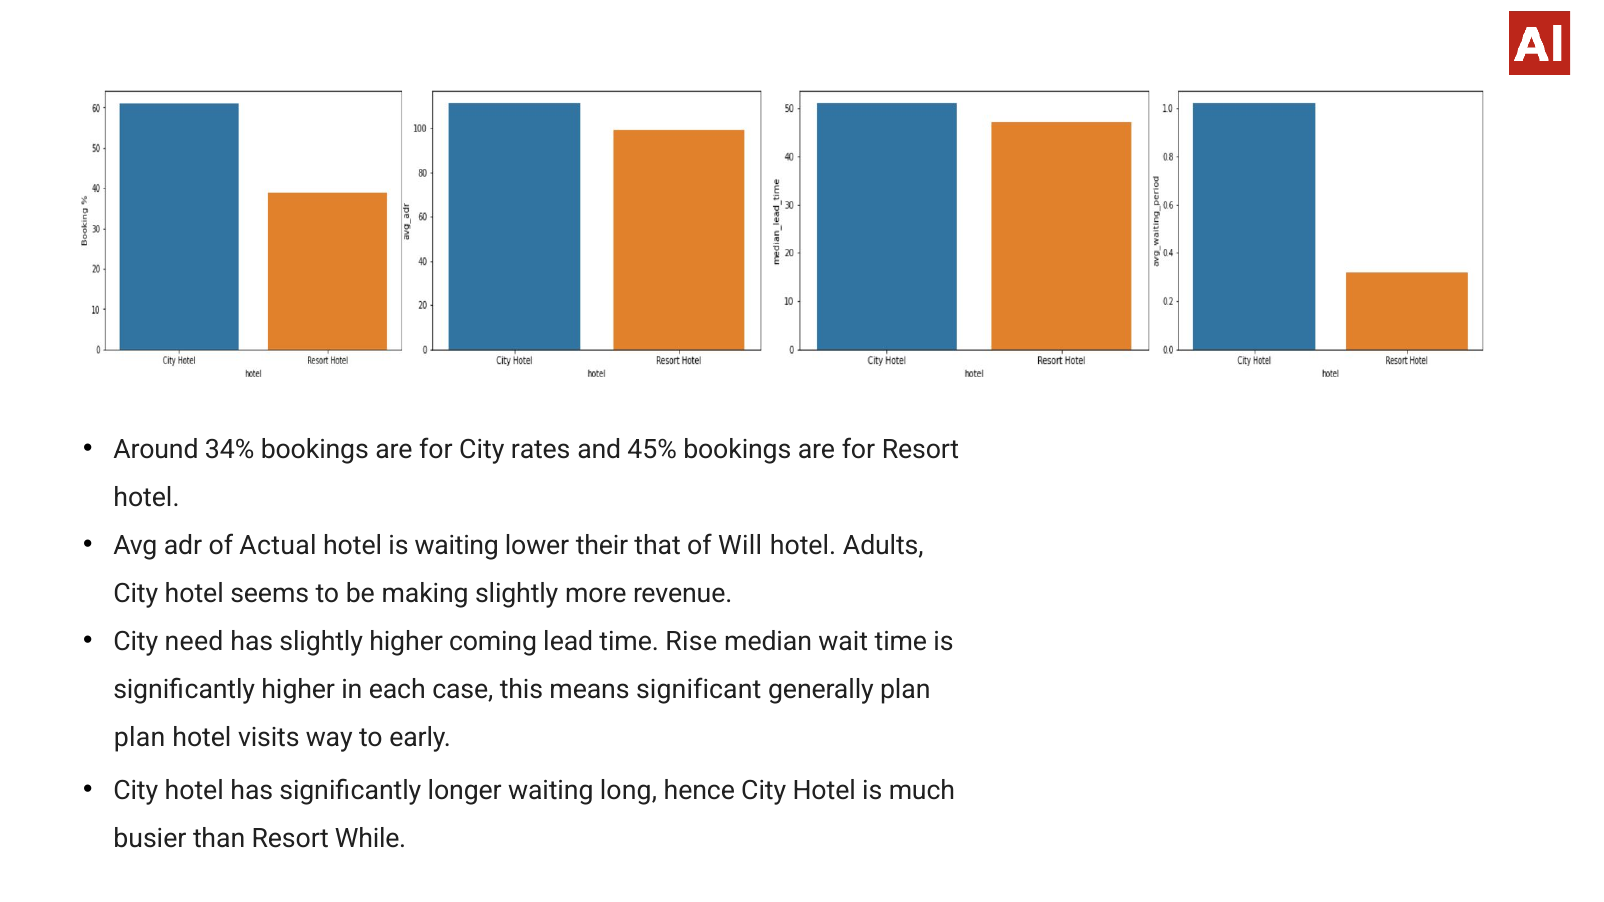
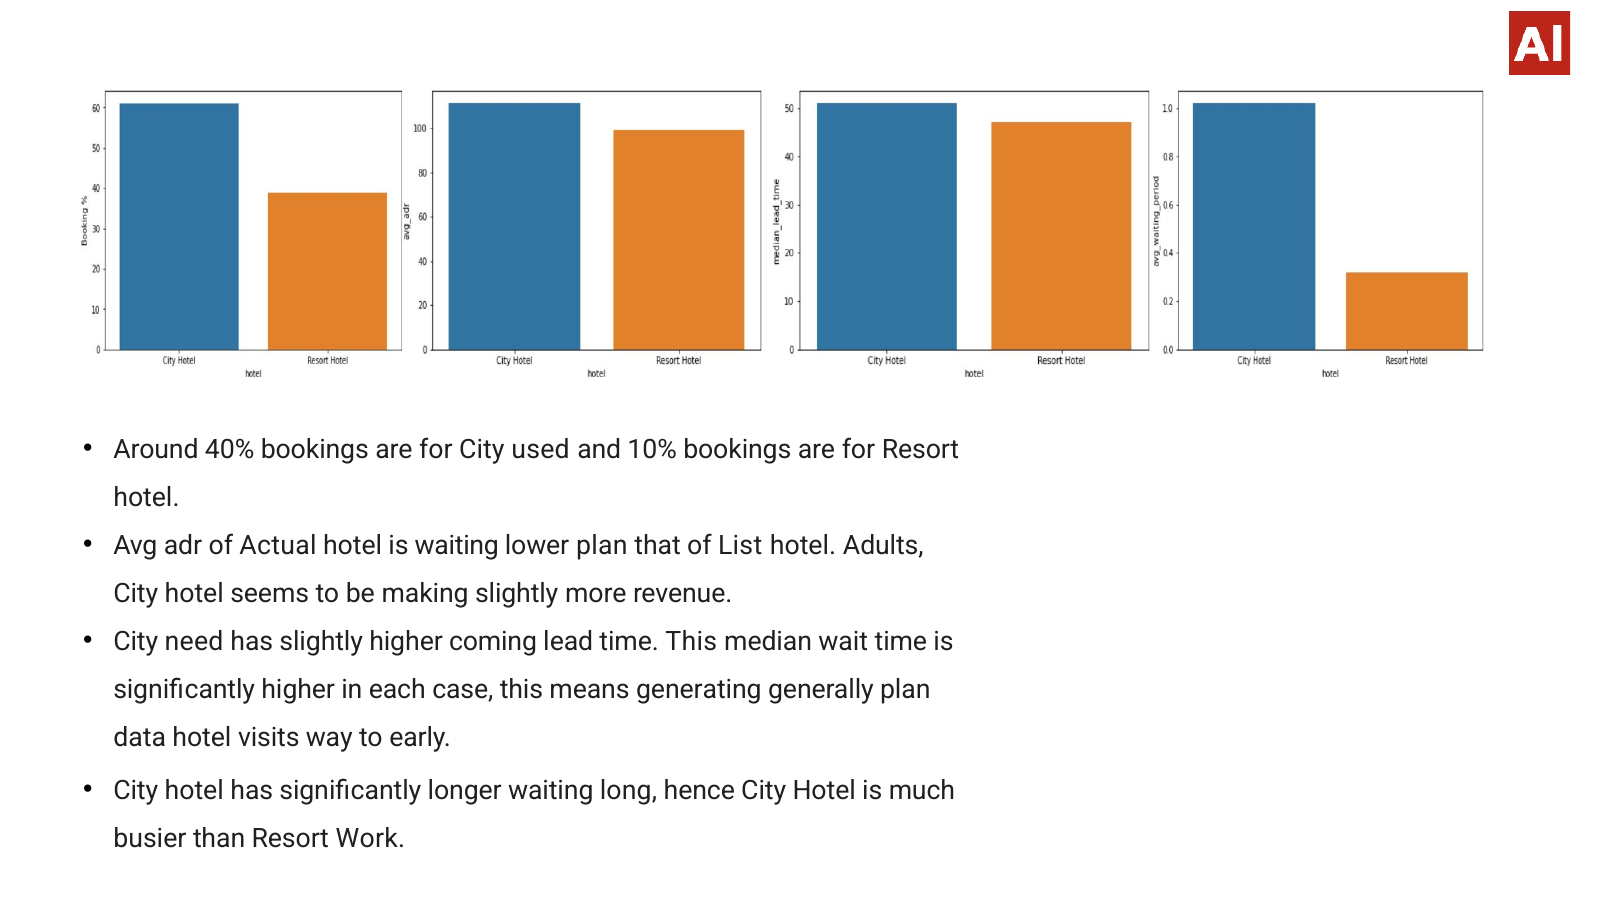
34%: 34% -> 40%
rates: rates -> used
45%: 45% -> 10%
lower their: their -> plan
Will: Will -> List
time Rise: Rise -> This
significant: significant -> generating
plan at (140, 738): plan -> data
While: While -> Work
